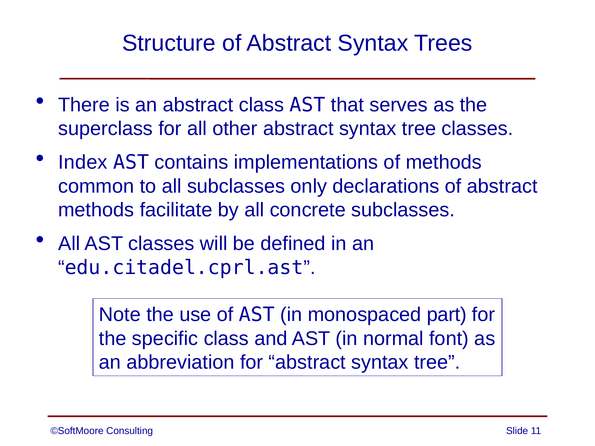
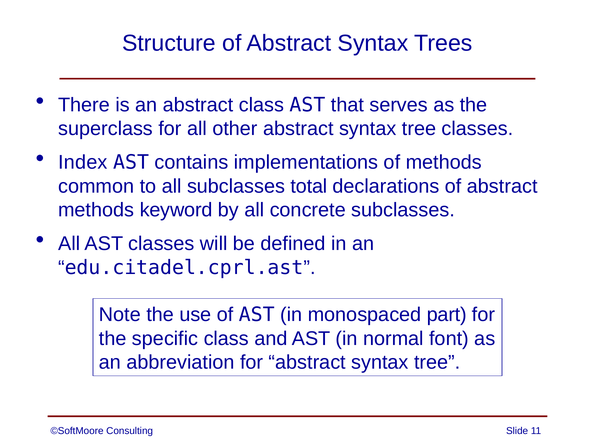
only: only -> total
facilitate: facilitate -> keyword
